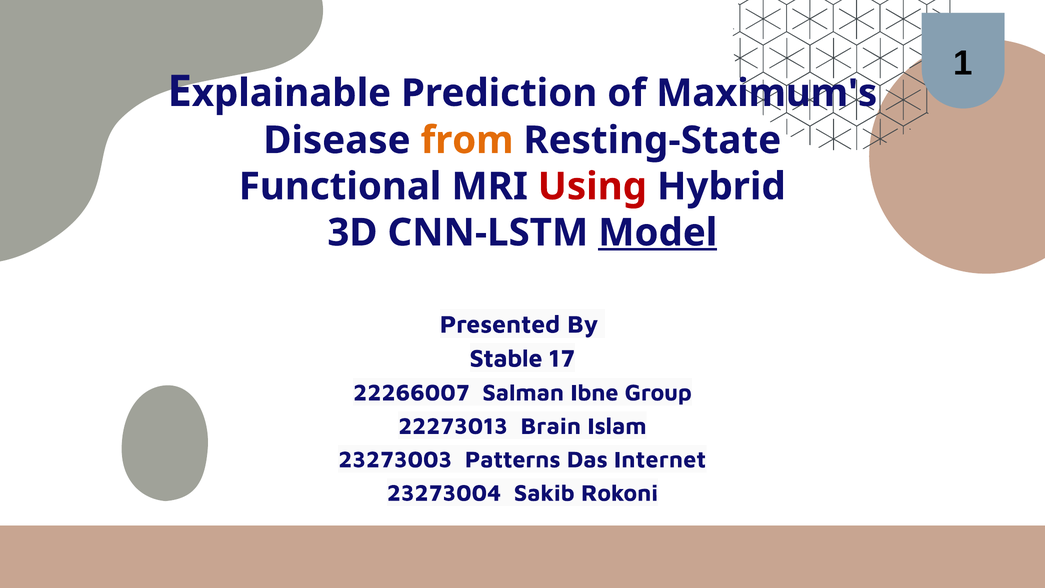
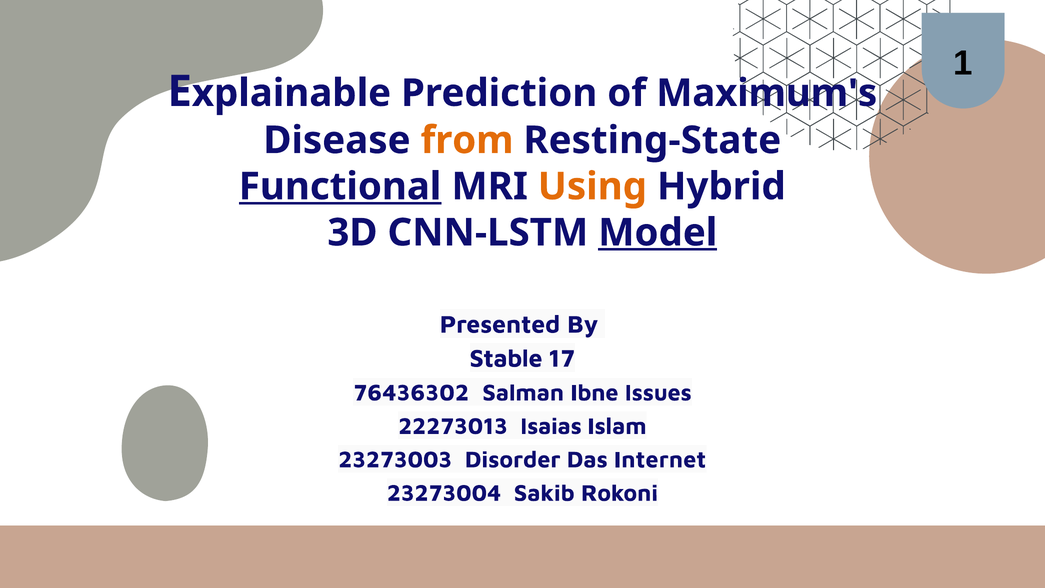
Functional underline: none -> present
Using colour: red -> orange
22266007: 22266007 -> 76436302
Group: Group -> Issues
Brain: Brain -> Isaias
Patterns: Patterns -> Disorder
